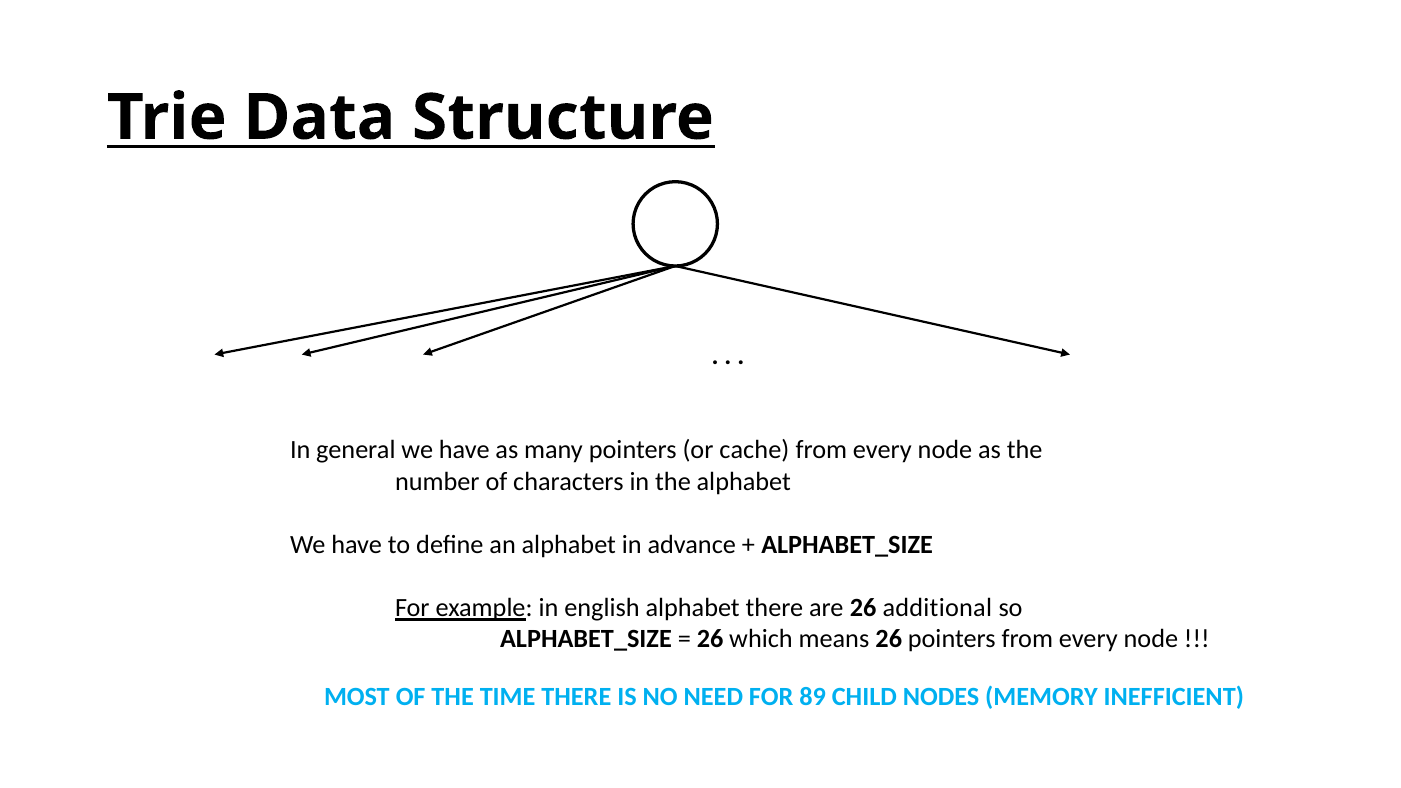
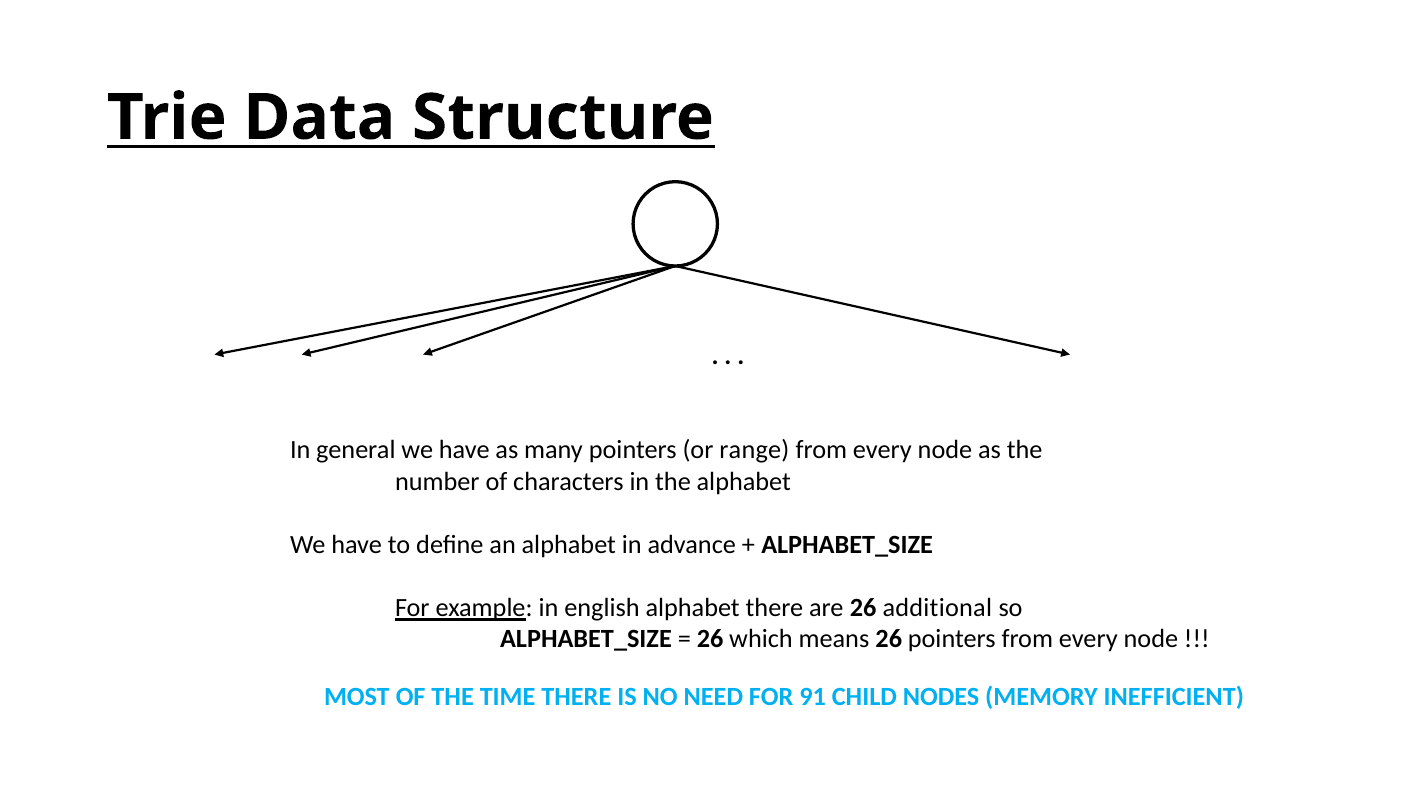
cache: cache -> range
89: 89 -> 91
